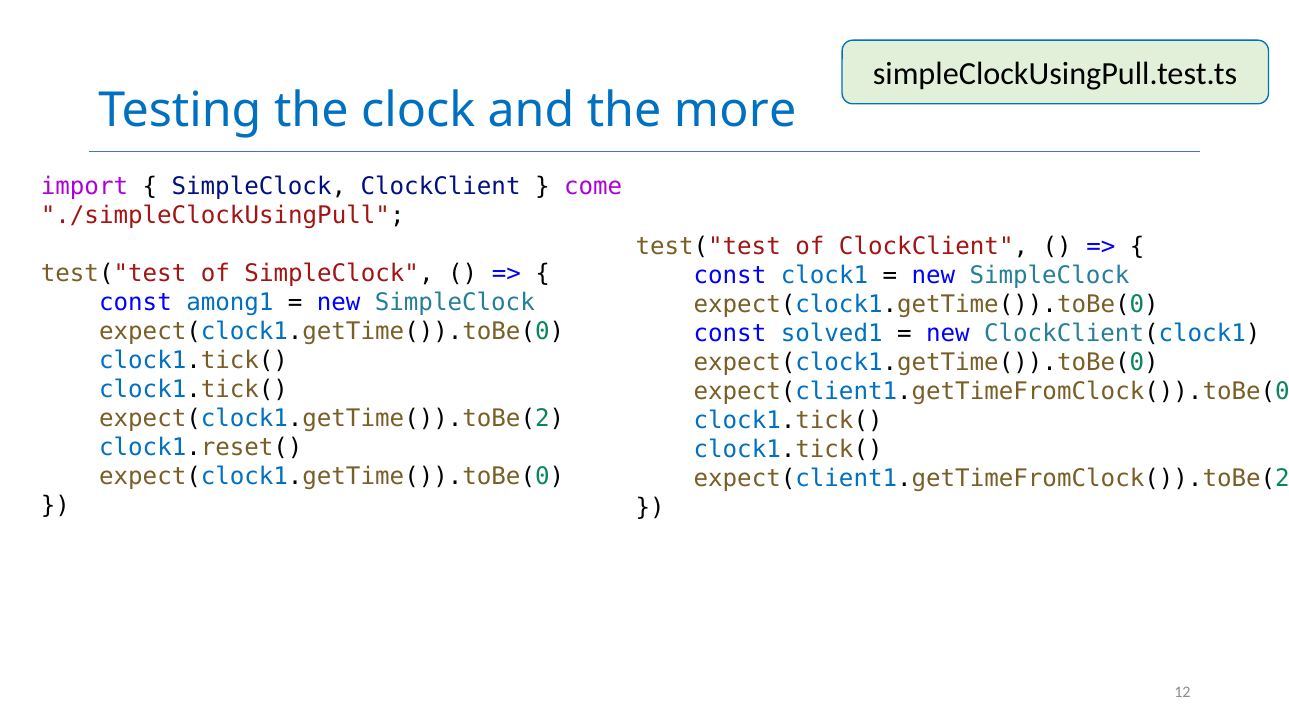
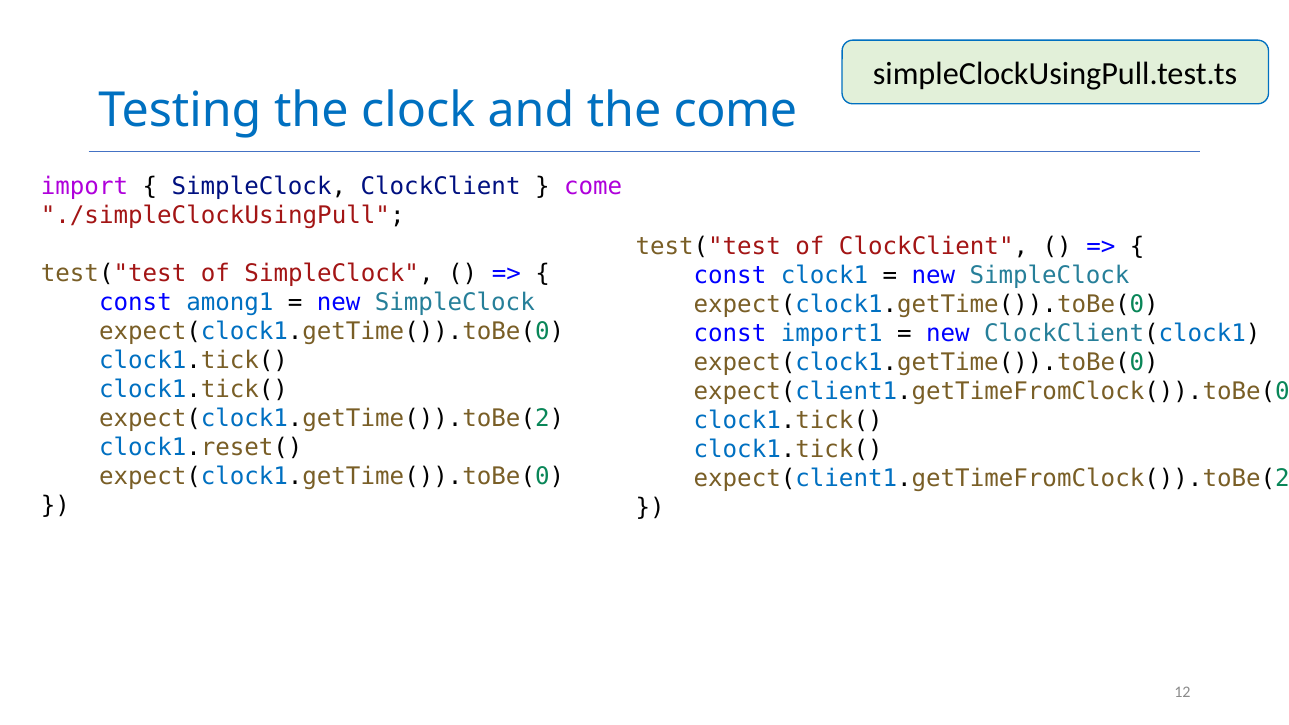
the more: more -> come
solved1: solved1 -> import1
